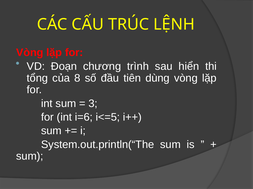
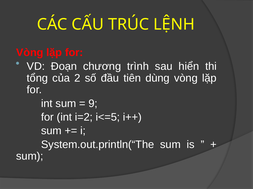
8: 8 -> 2
3: 3 -> 9
i=6: i=6 -> i=2
